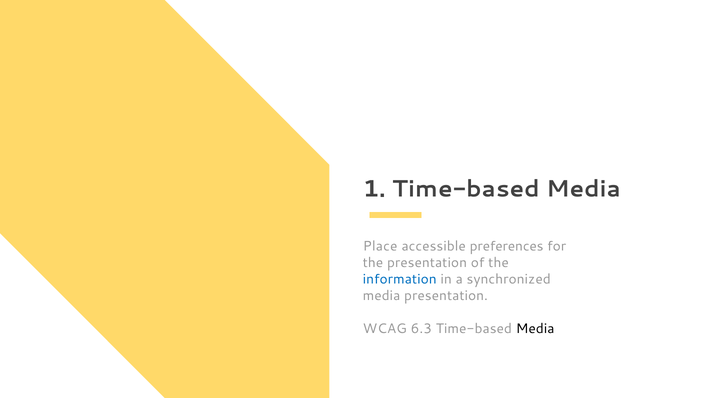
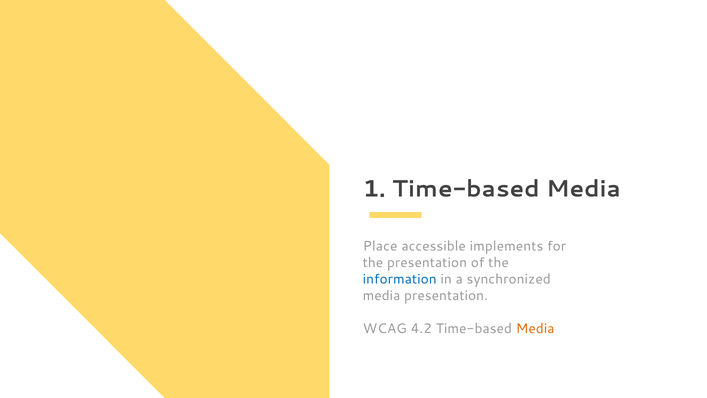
preferences: preferences -> implements
6.3: 6.3 -> 4.2
Media at (535, 328) colour: black -> orange
